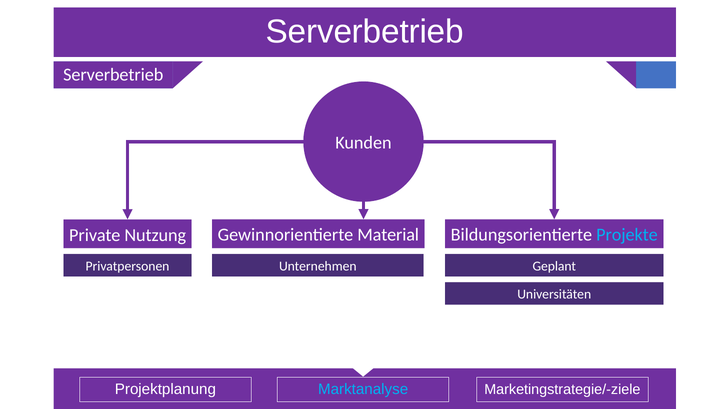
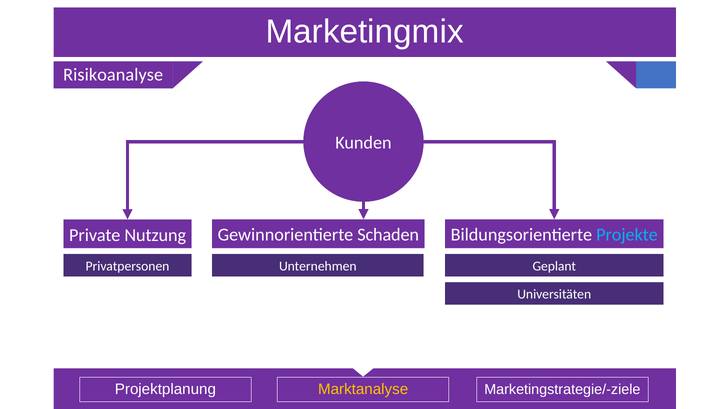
Serverbetrieb at (365, 32): Serverbetrieb -> Marketingmix
Serverbetrieb at (113, 75): Serverbetrieb -> Risikoanalyse
Material: Material -> Schaden
Marktanalyse colour: light blue -> yellow
